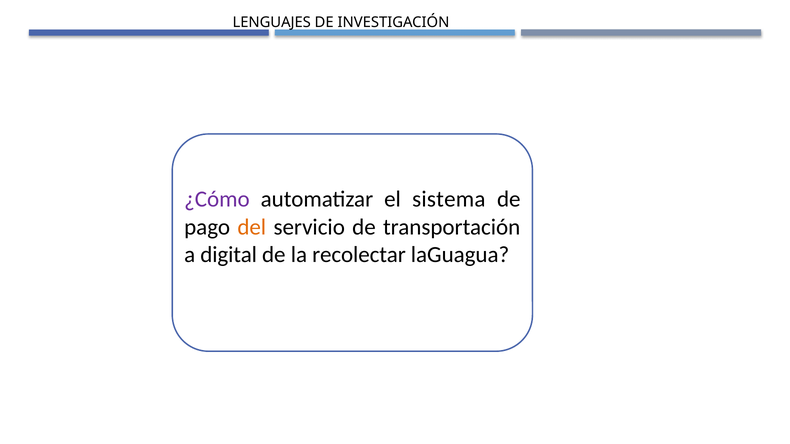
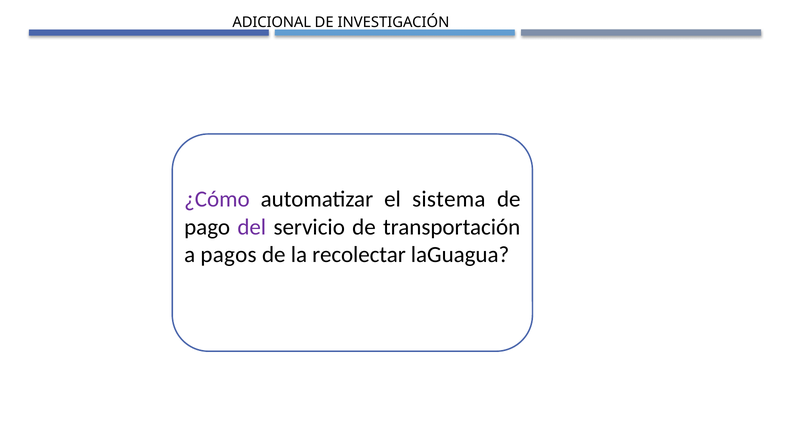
LENGUAJES: LENGUAJES -> ADICIONAL
del colour: orange -> purple
digital: digital -> pagos
